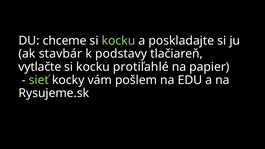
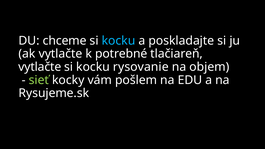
kocku at (119, 41) colour: light green -> light blue
ak stavbár: stavbár -> vytlačte
podstavy: podstavy -> potrebné
protiľahlé: protiľahlé -> rysovanie
papier: papier -> objem
